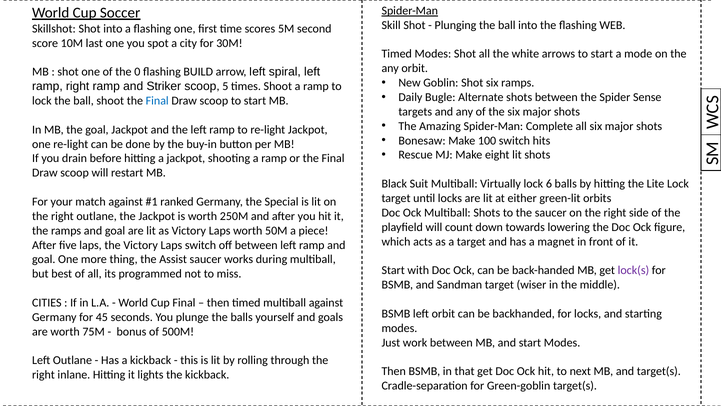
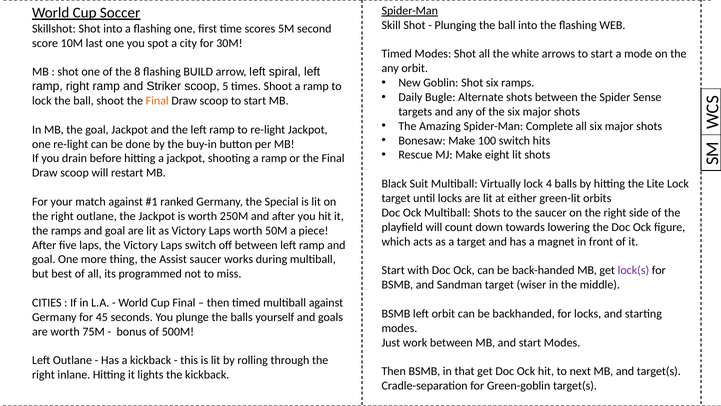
0: 0 -> 8
Final at (157, 101) colour: blue -> orange
6: 6 -> 4
